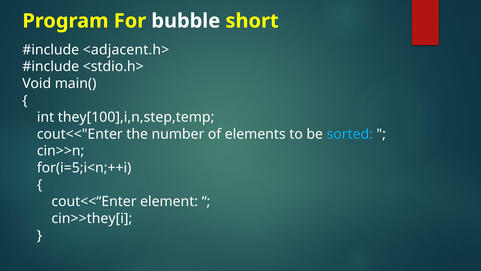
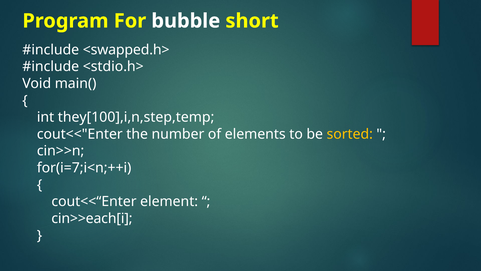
<adjacent.h>: <adjacent.h> -> <swapped.h>
sorted colour: light blue -> yellow
for(i=5;i<n;++i: for(i=5;i<n;++i -> for(i=7;i<n;++i
cin>>they[i: cin>>they[i -> cin>>each[i
